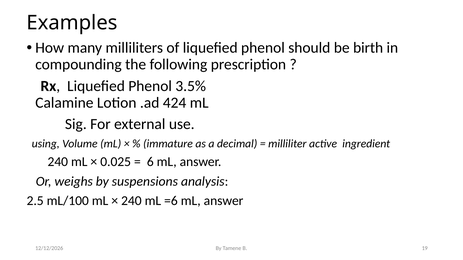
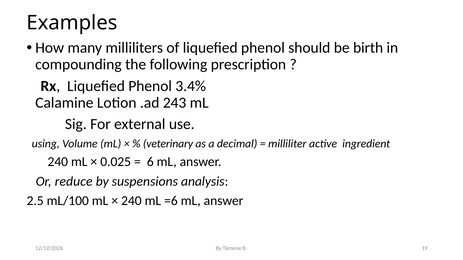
3.5%: 3.5% -> 3.4%
424: 424 -> 243
immature: immature -> veterinary
weighs: weighs -> reduce
